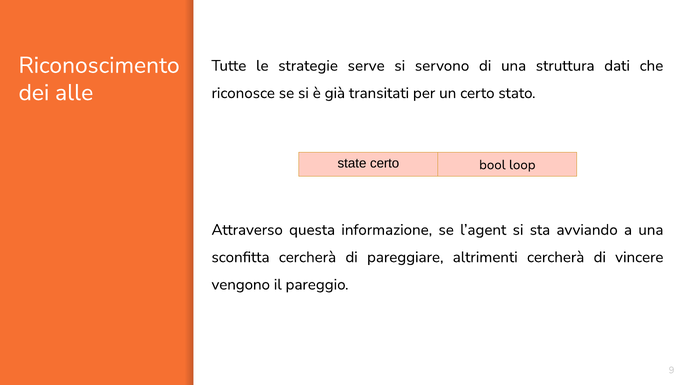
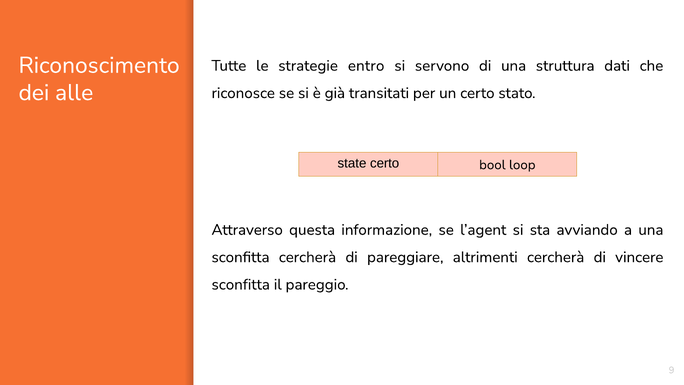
serve: serve -> entro
vengono at (241, 284): vengono -> sconfitta
